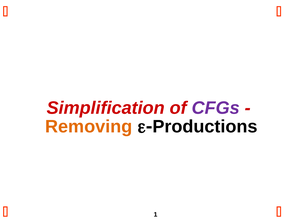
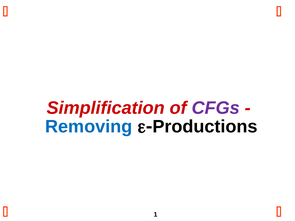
Removing colour: orange -> blue
